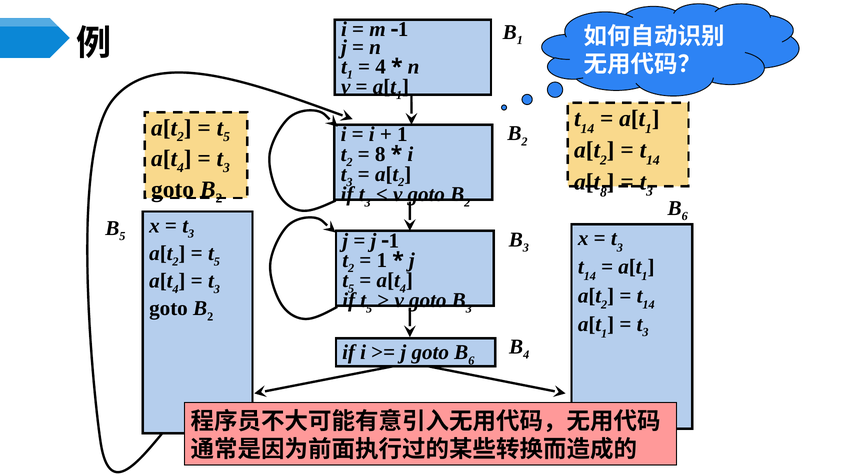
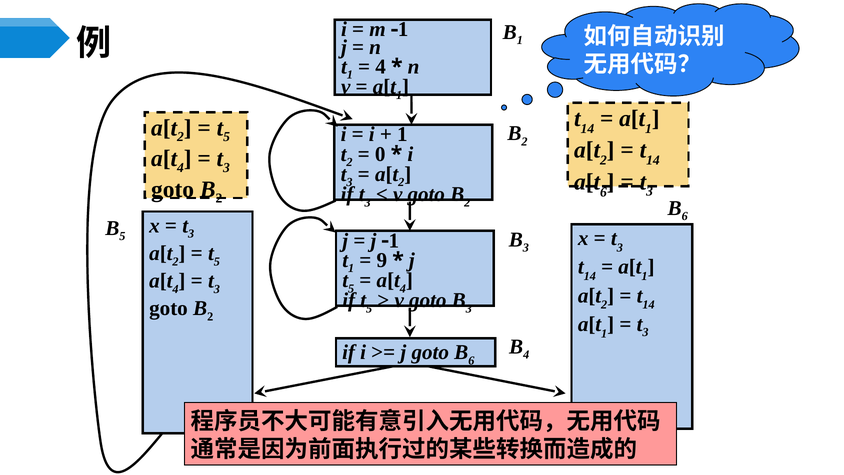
8 at (380, 154): 8 -> 0
8 at (603, 192): 8 -> 6
2 at (351, 268): 2 -> 1
1 at (382, 260): 1 -> 9
